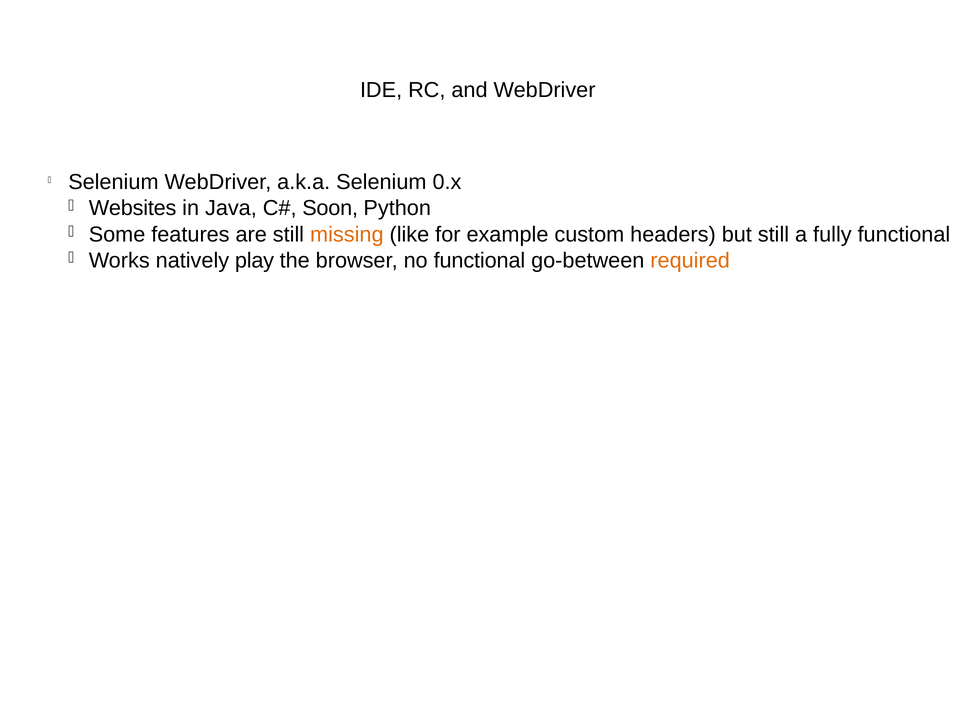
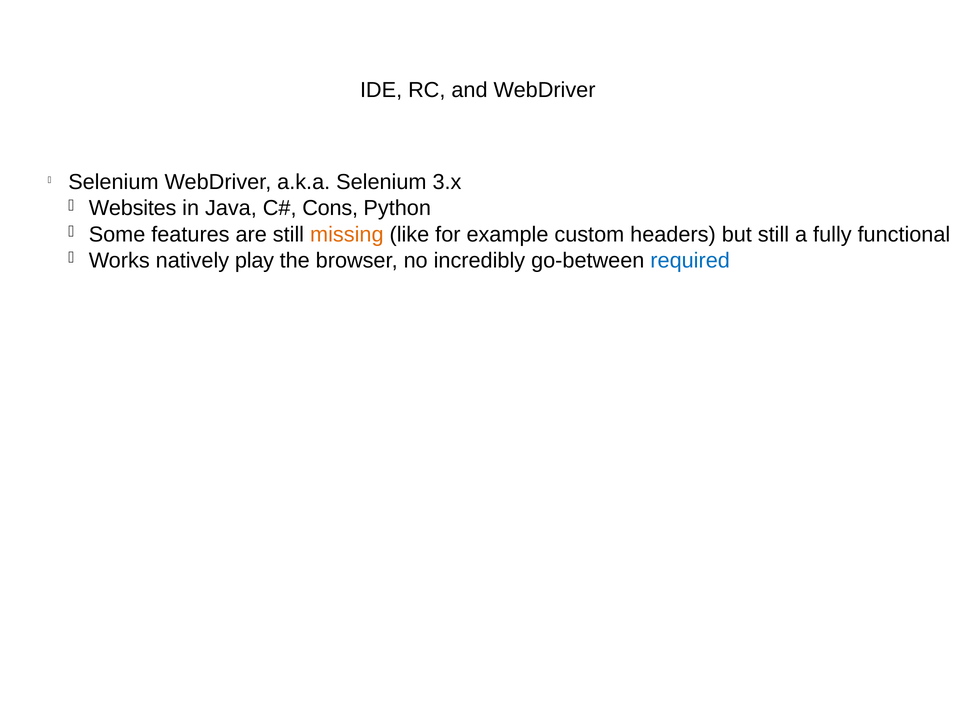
0.x: 0.x -> 3.x
Soon: Soon -> Cons
no functional: functional -> incredibly
required colour: orange -> blue
